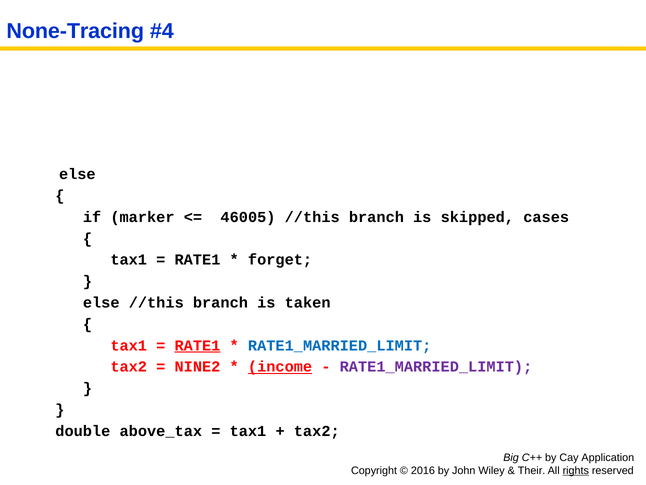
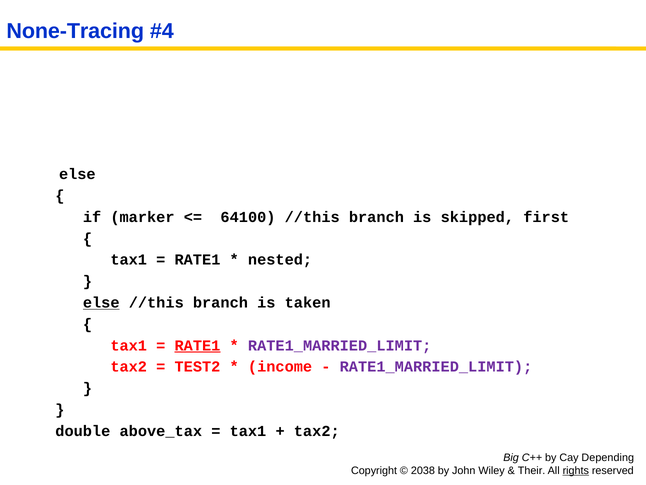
46005: 46005 -> 64100
cases: cases -> first
forget: forget -> nested
else at (101, 302) underline: none -> present
RATE1_MARRIED_LIMIT at (340, 345) colour: blue -> purple
NINE2: NINE2 -> TEST2
income underline: present -> none
Application: Application -> Depending
2016: 2016 -> 2038
